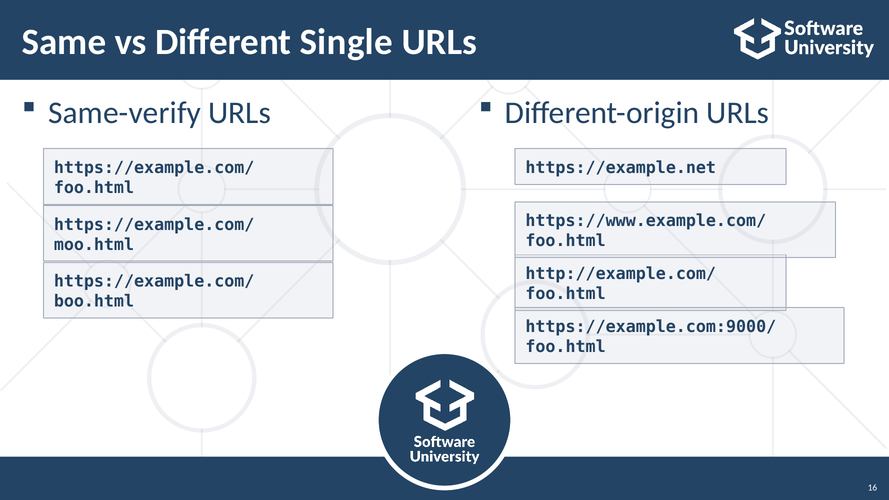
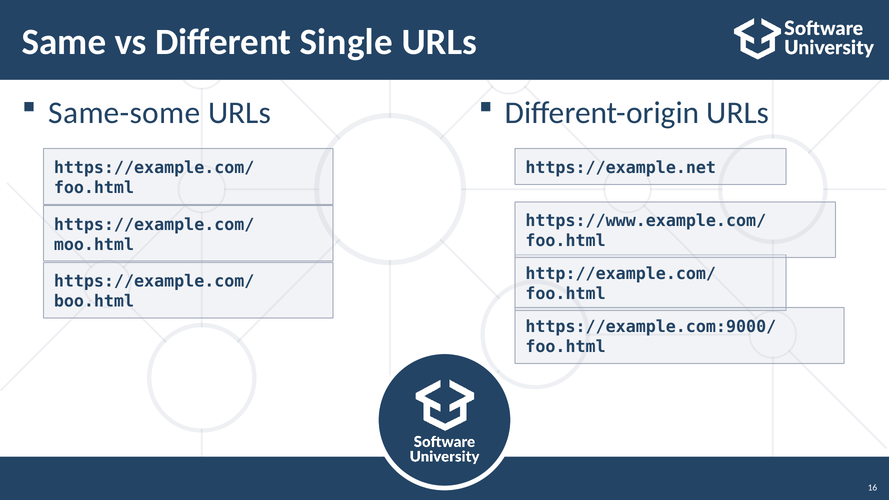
Same-verify: Same-verify -> Same-some
